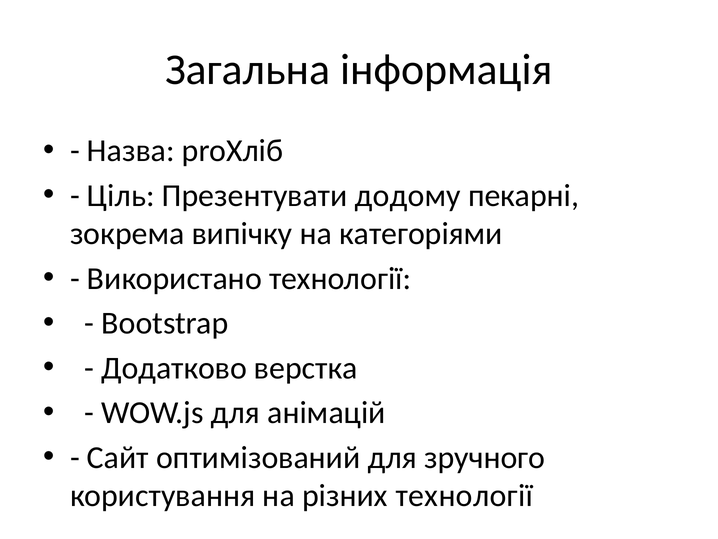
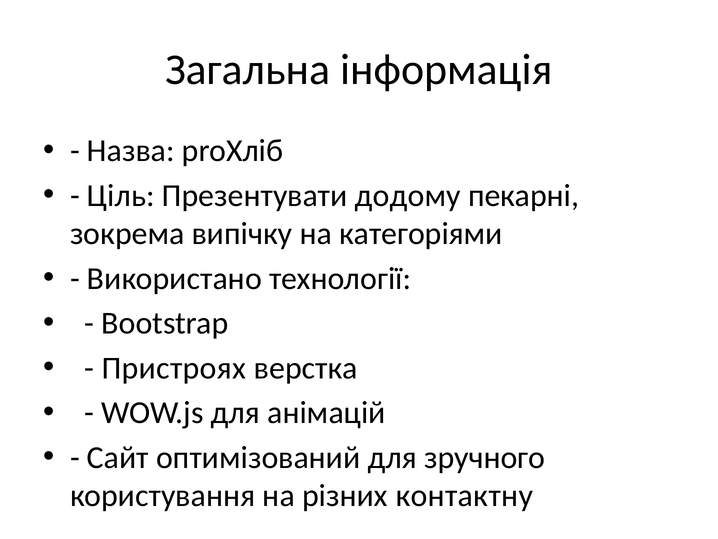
Додатково: Додатково -> Пристроях
різних технології: технології -> контактну
